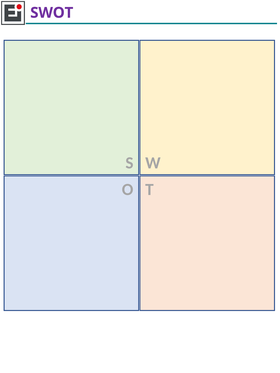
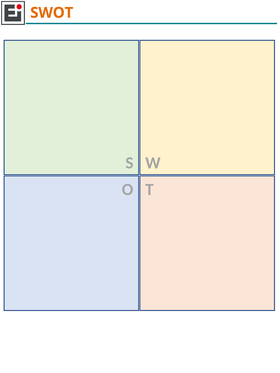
SWOT colour: purple -> orange
